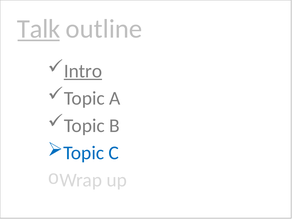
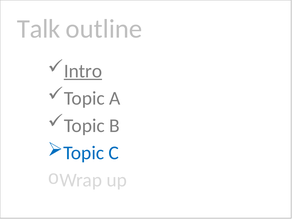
Talk underline: present -> none
